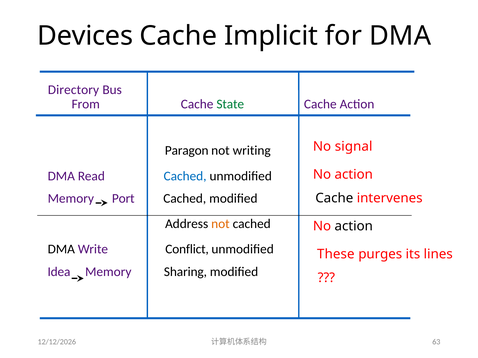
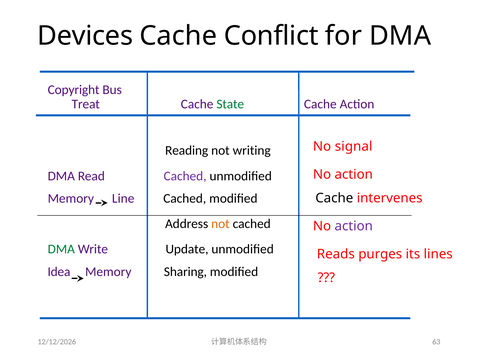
Implicit: Implicit -> Conflict
Directory: Directory -> Copyright
From: From -> Treat
Paragon: Paragon -> Reading
Cached at (185, 176) colour: blue -> purple
Port: Port -> Line
action at (354, 226) colour: black -> purple
DMA at (61, 250) colour: black -> green
Conflict: Conflict -> Update
These: These -> Reads
